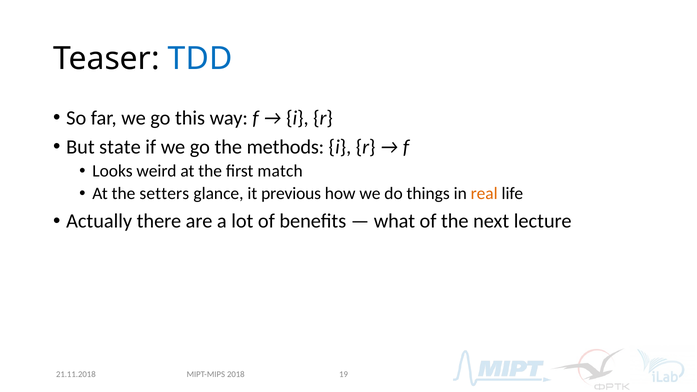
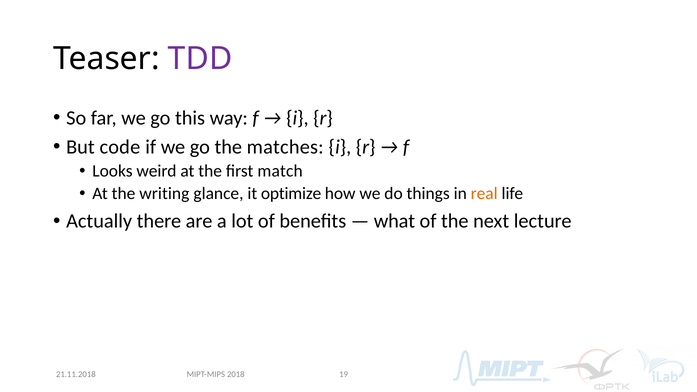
TDD colour: blue -> purple
state: state -> code
methods: methods -> matches
setters: setters -> writing
previous: previous -> optimize
